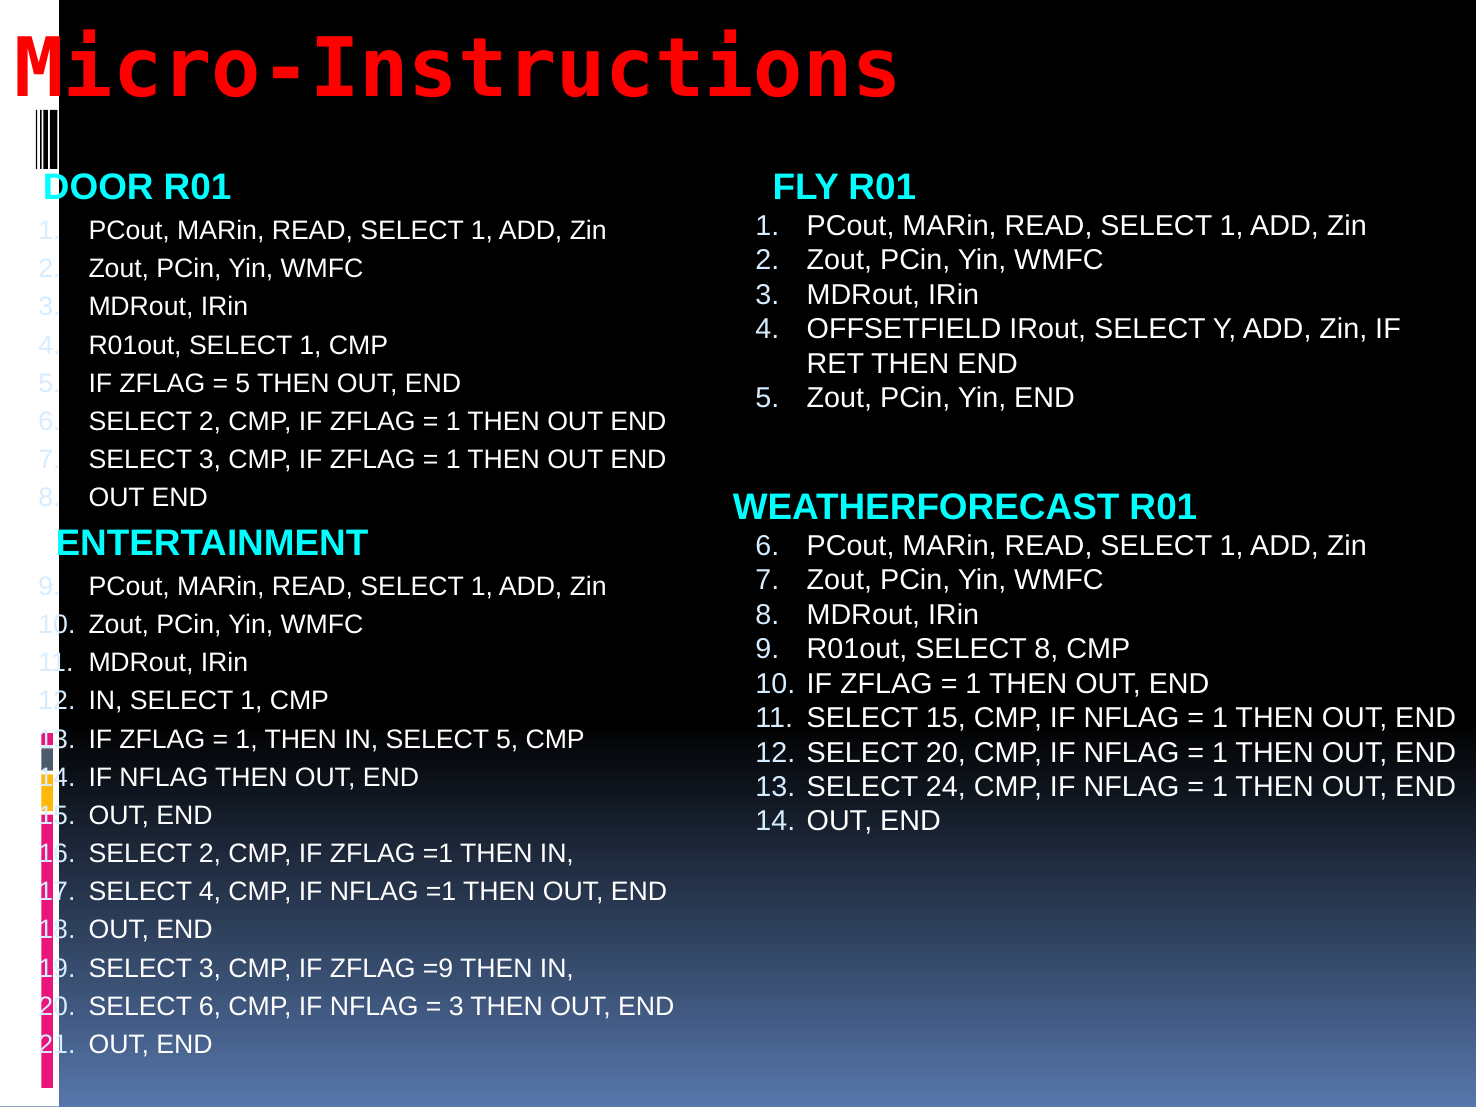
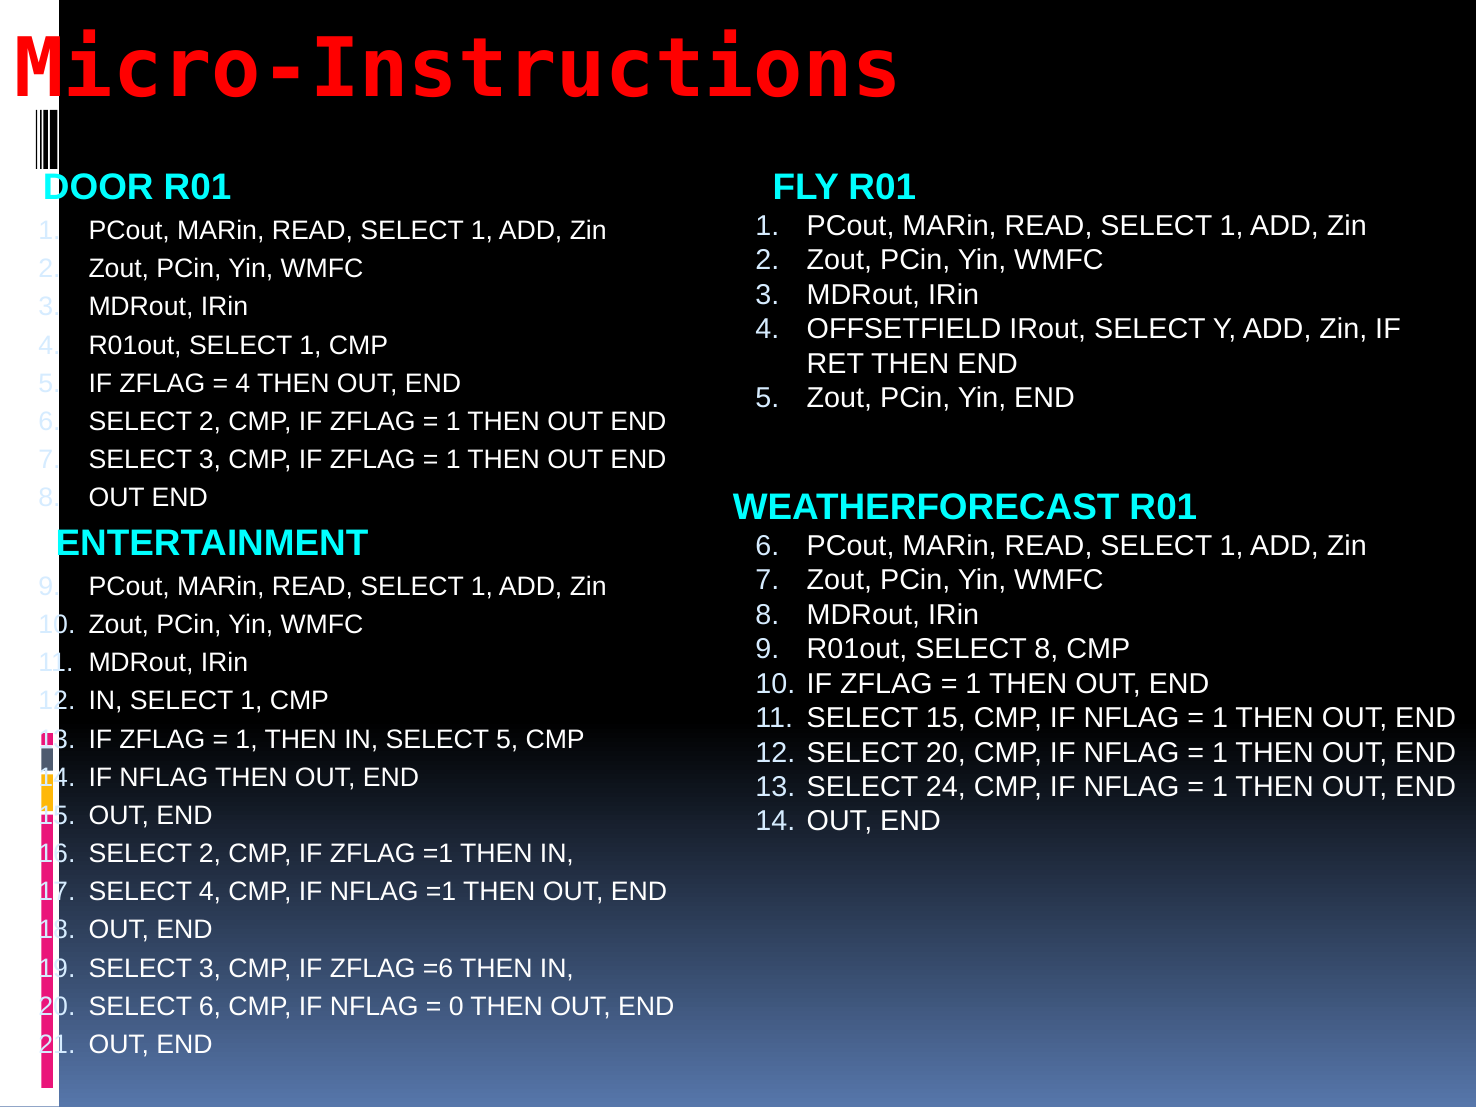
5 at (243, 383): 5 -> 4
=9: =9 -> =6
3 at (456, 1006): 3 -> 0
